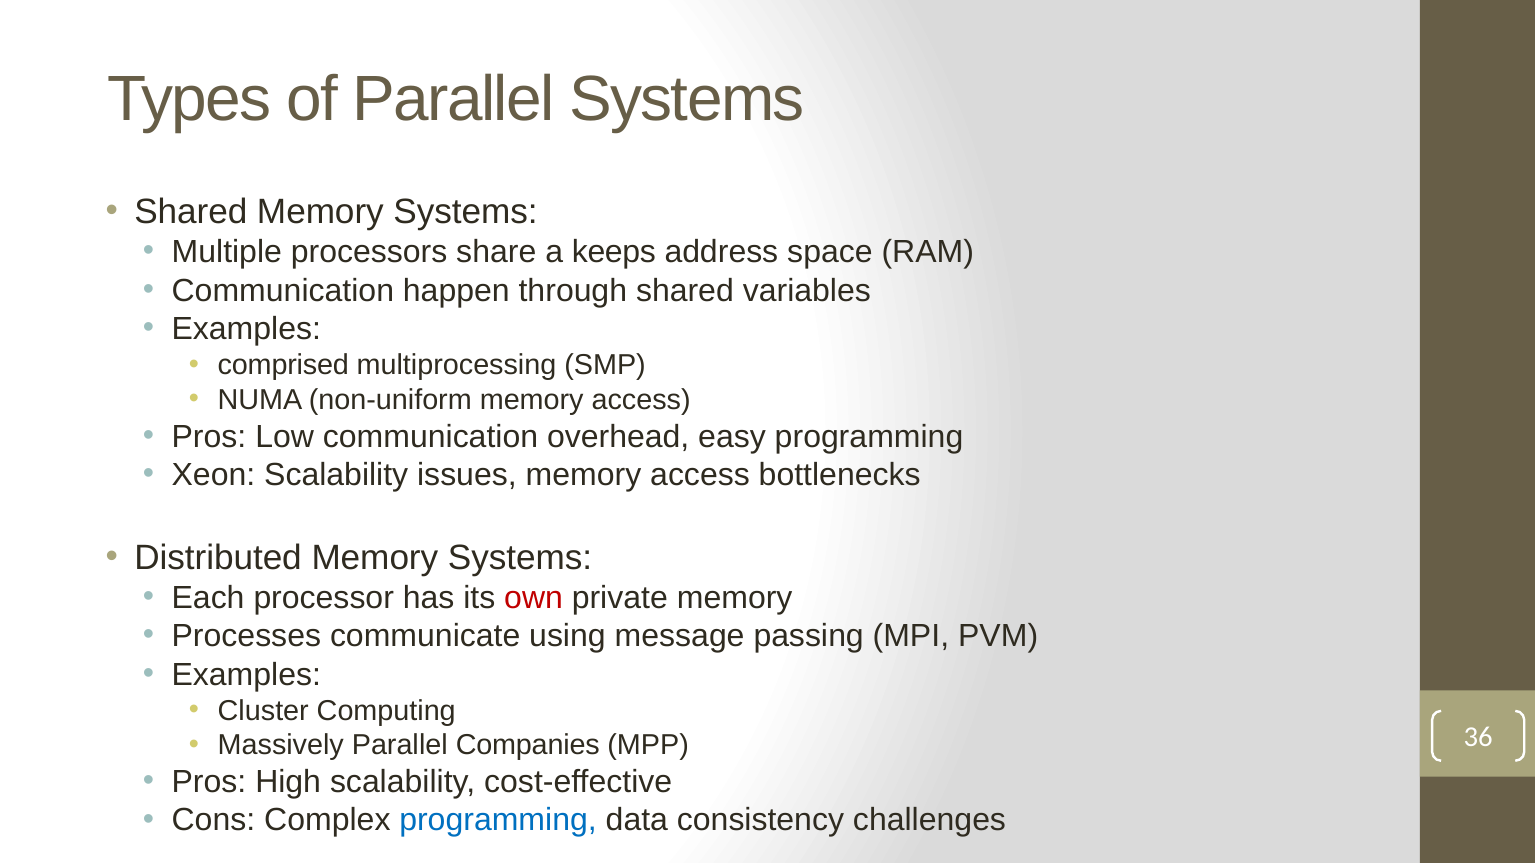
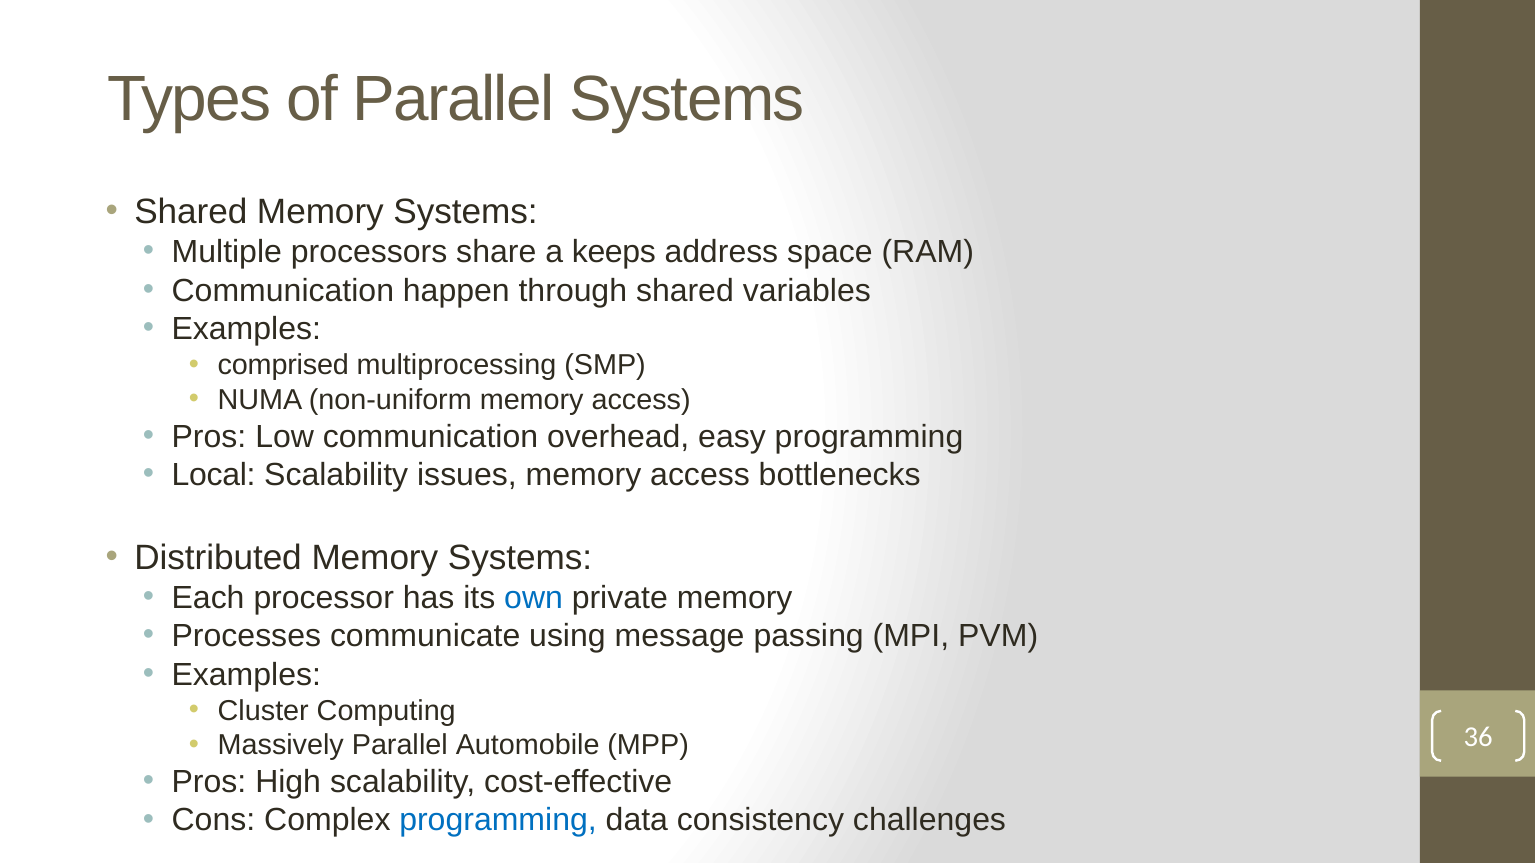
Xeon: Xeon -> Local
own colour: red -> blue
Companies: Companies -> Automobile
